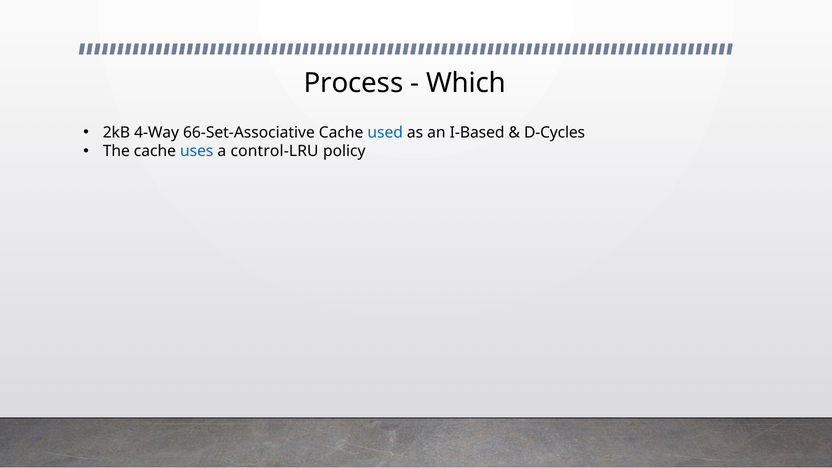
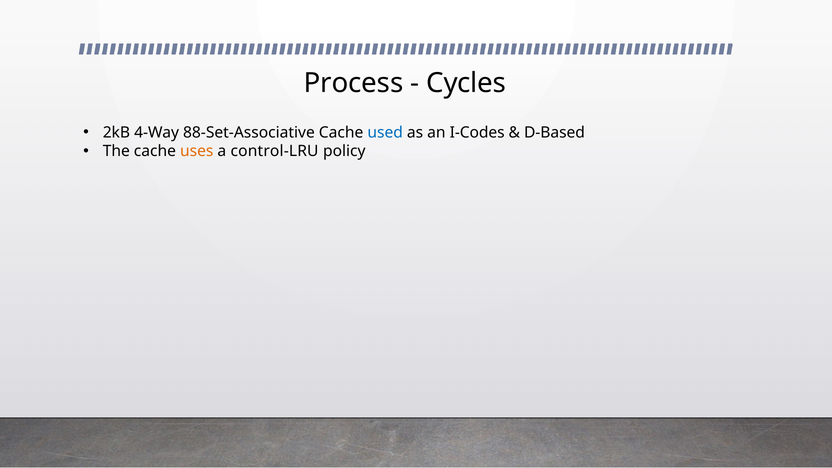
Which: Which -> Cycles
66-Set-Associative: 66-Set-Associative -> 88-Set-Associative
I-Based: I-Based -> I-Codes
D-Cycles: D-Cycles -> D-Based
uses colour: blue -> orange
